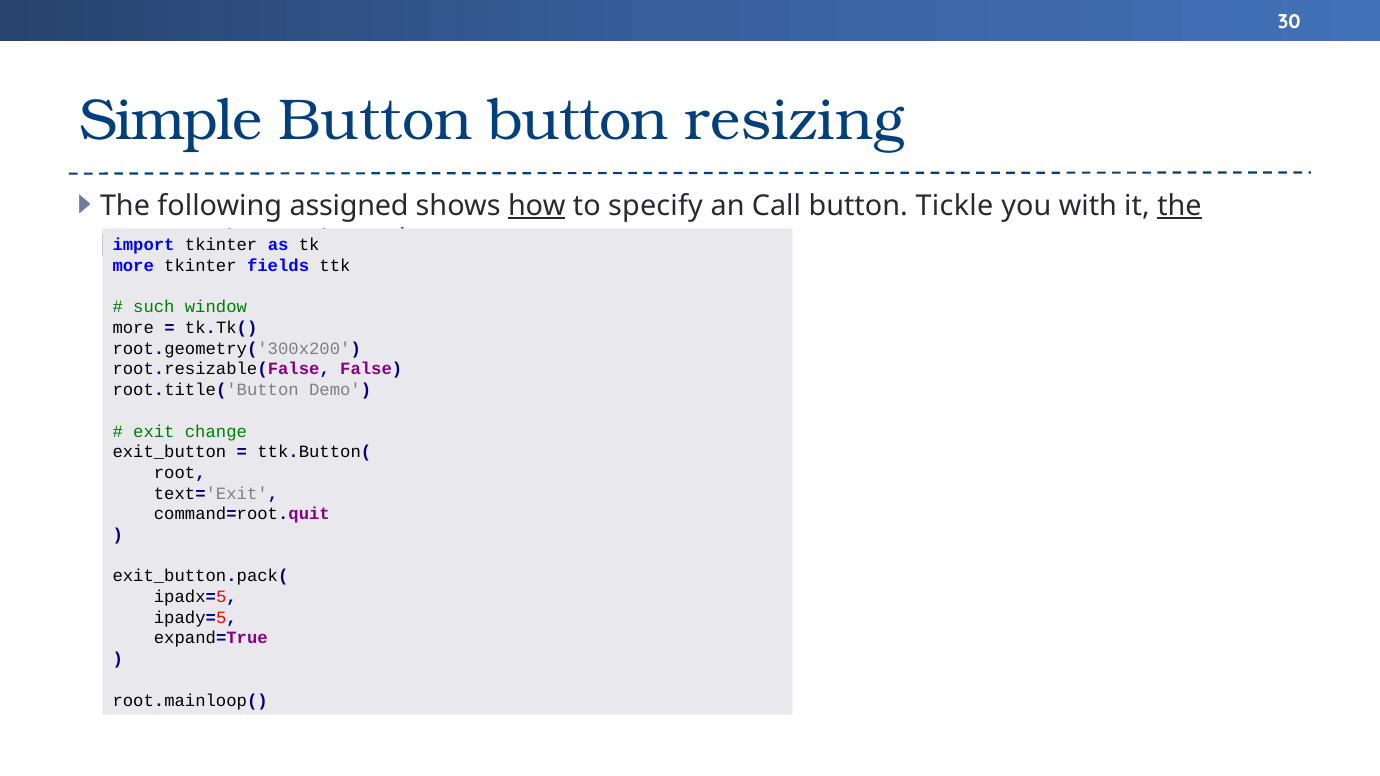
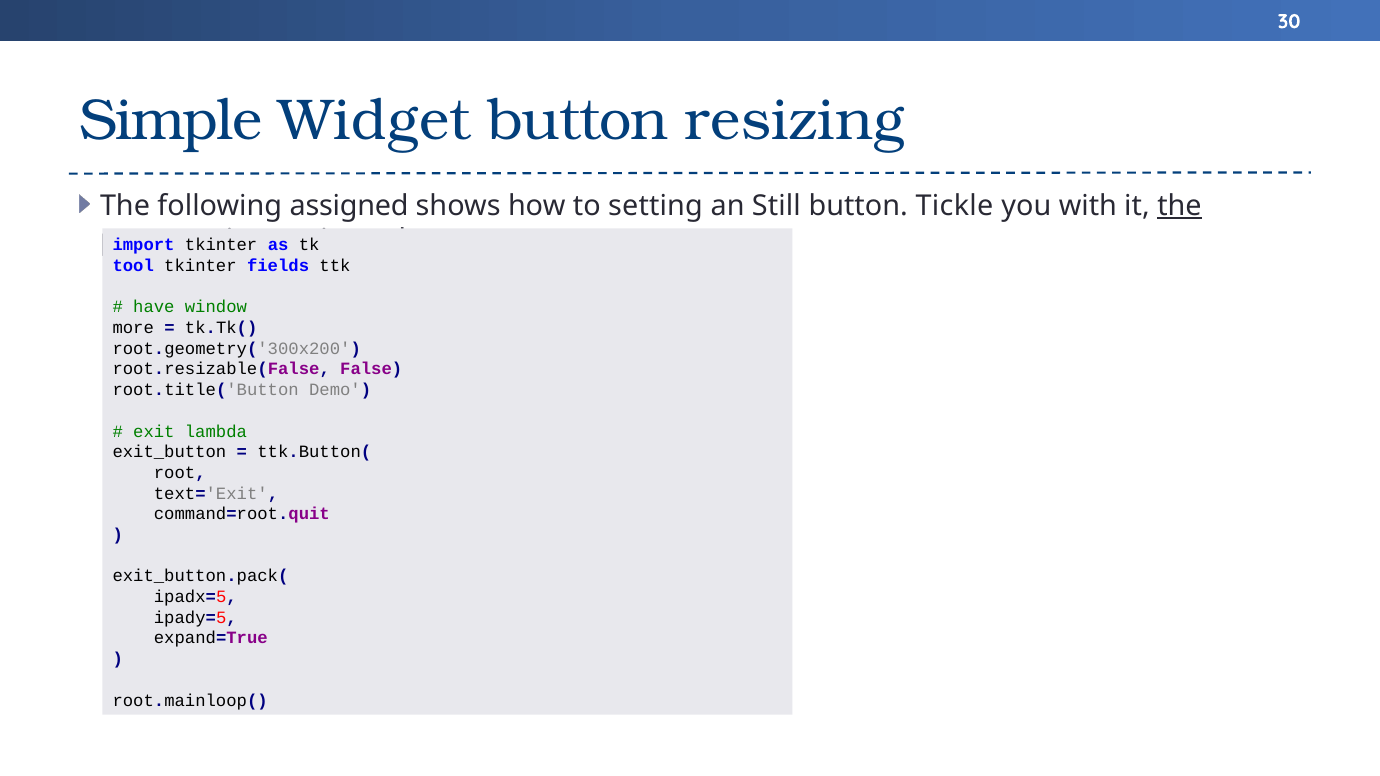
Simple Button: Button -> Widget
how underline: present -> none
specify: specify -> setting
Call: Call -> Still
more at (133, 266): more -> tool
such: such -> have
change: change -> lambda
